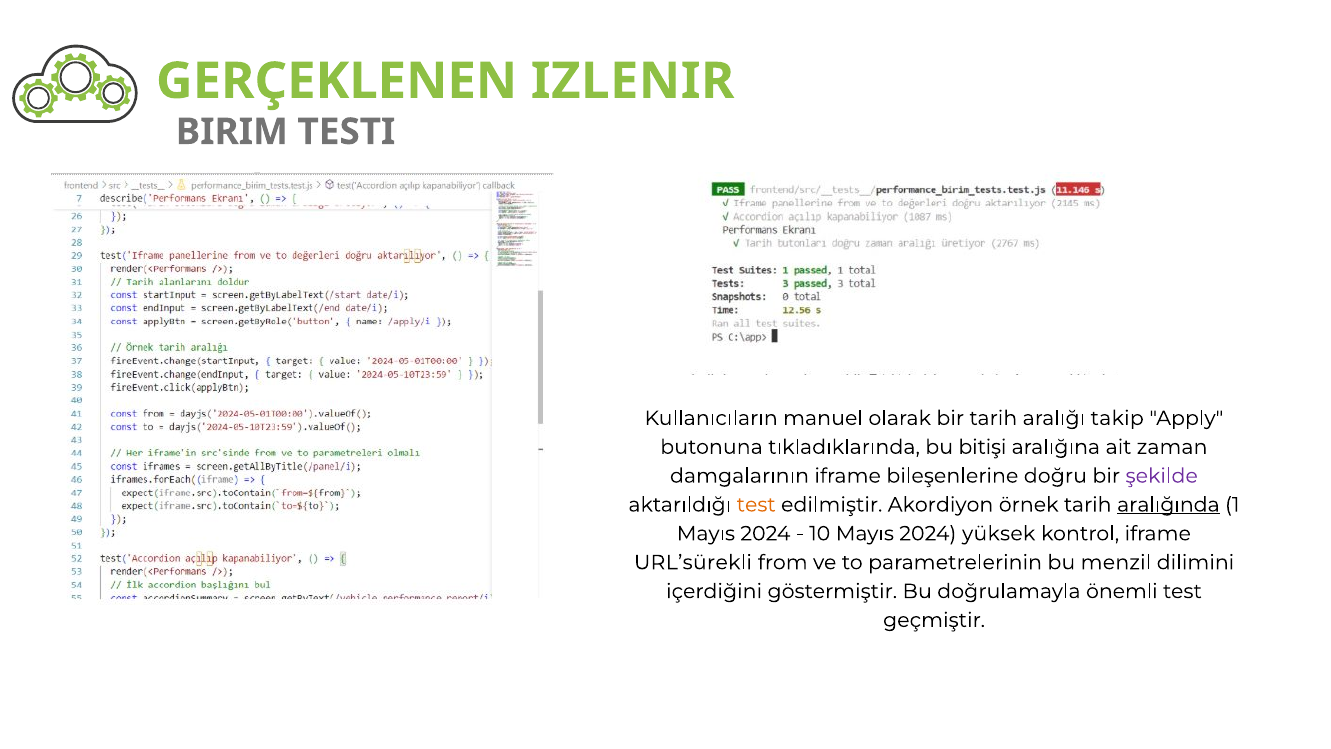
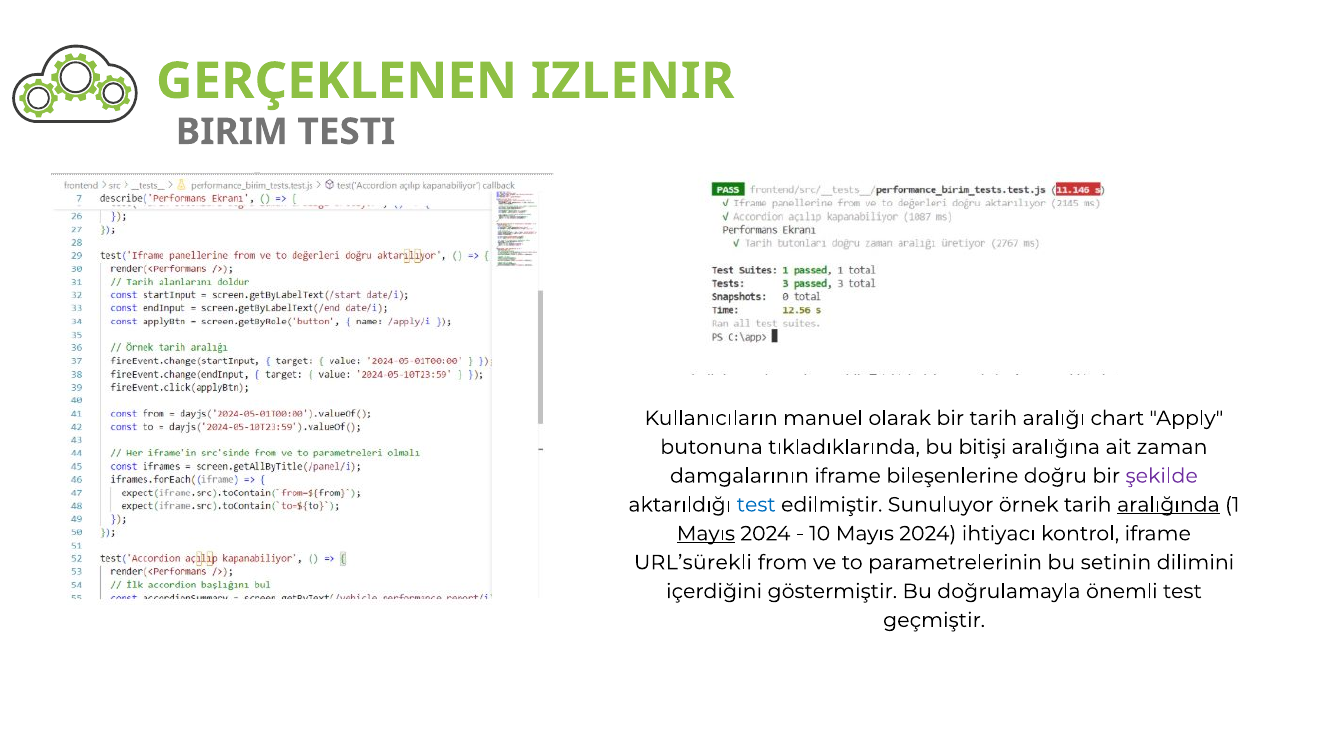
takip: takip -> chart
test at (756, 505) colour: orange -> blue
Akordiyon: Akordiyon -> Sunuluyor
Mayıs at (706, 533) underline: none -> present
yüksek: yüksek -> ihtiyacı
menzil: menzil -> setinin
